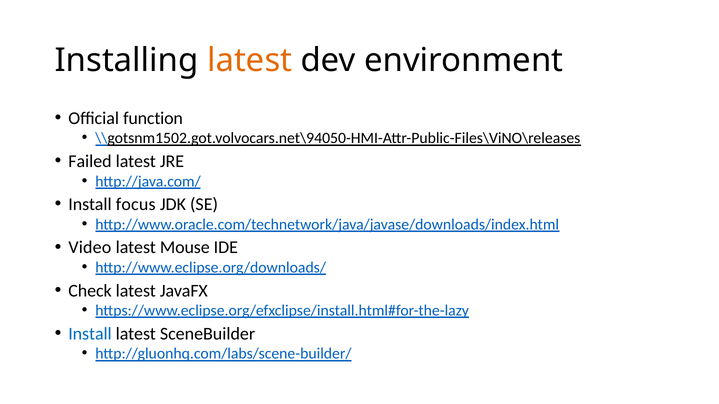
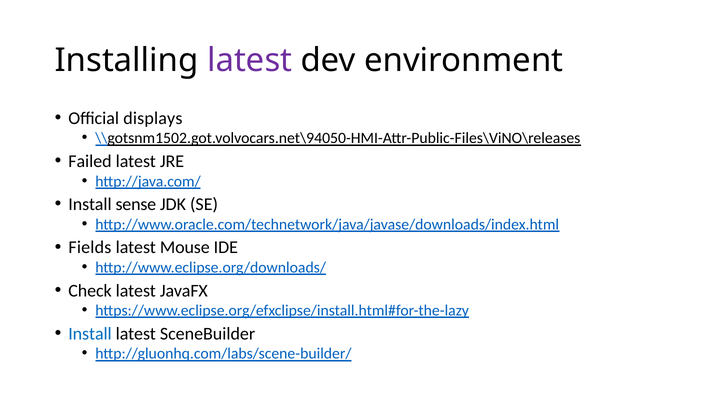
latest at (250, 60) colour: orange -> purple
function: function -> displays
focus: focus -> sense
Video: Video -> Fields
